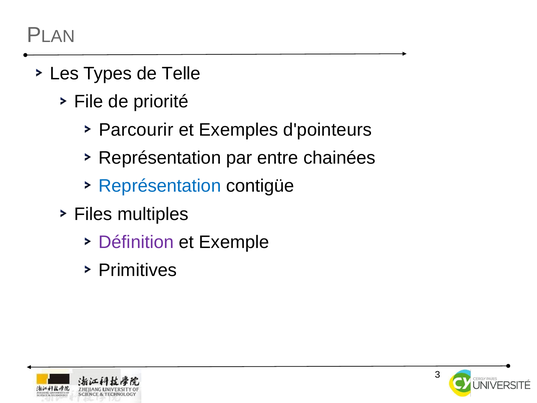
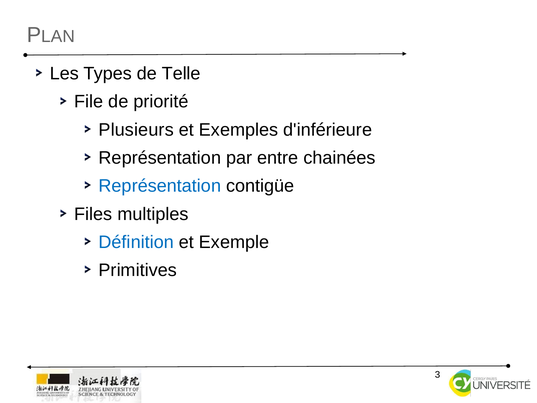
Parcourir: Parcourir -> Plusieurs
d'pointeurs: d'pointeurs -> d'inférieure
Définition colour: purple -> blue
